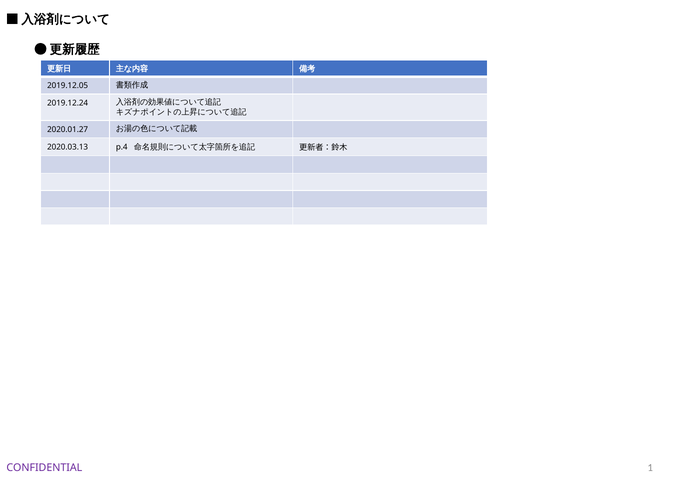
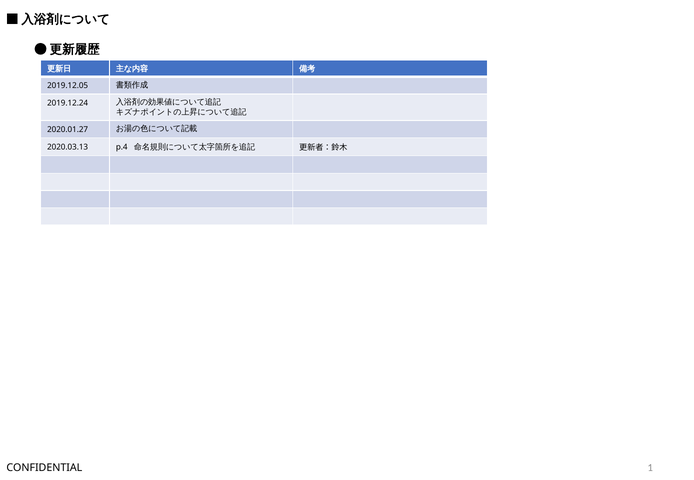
CONFIDENTIAL colour: purple -> black
